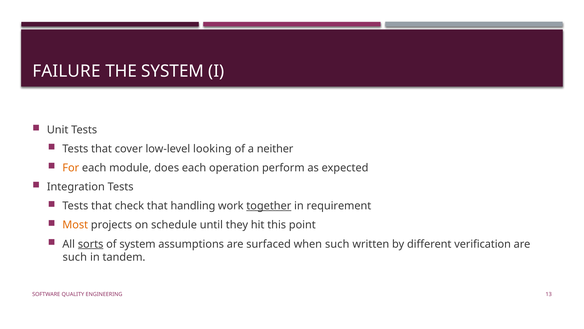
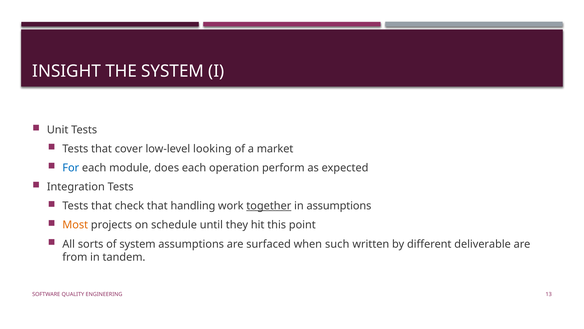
FAILURE: FAILURE -> INSIGHT
neither: neither -> market
For colour: orange -> blue
in requirement: requirement -> assumptions
sorts underline: present -> none
verification: verification -> deliverable
such at (75, 257): such -> from
